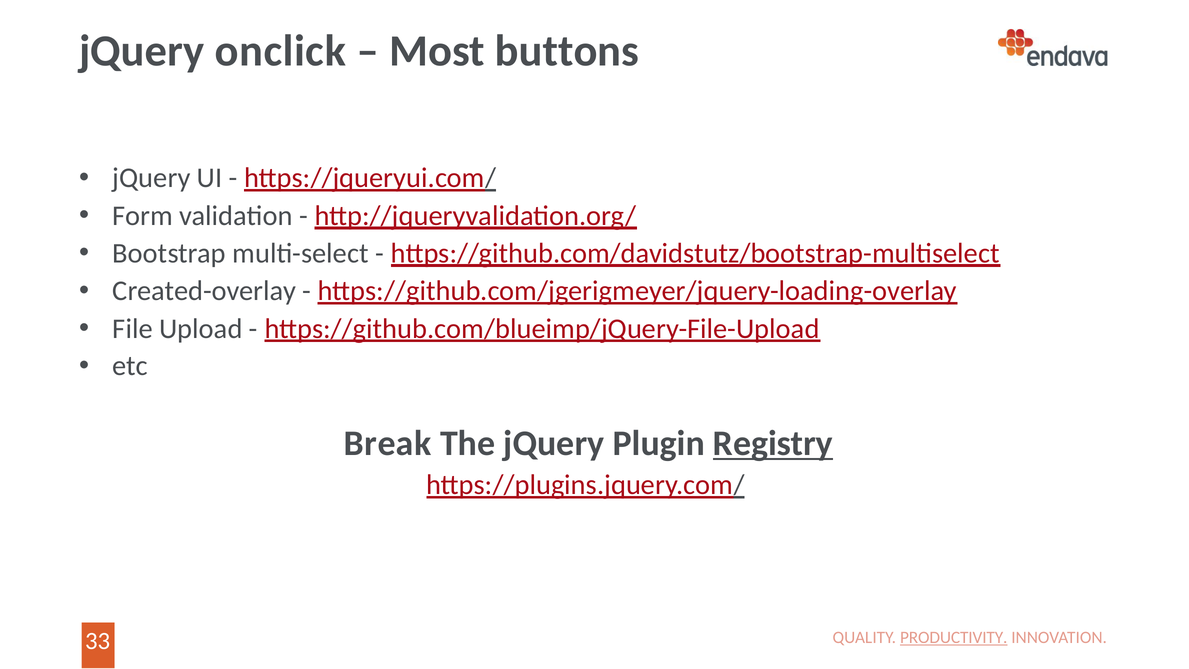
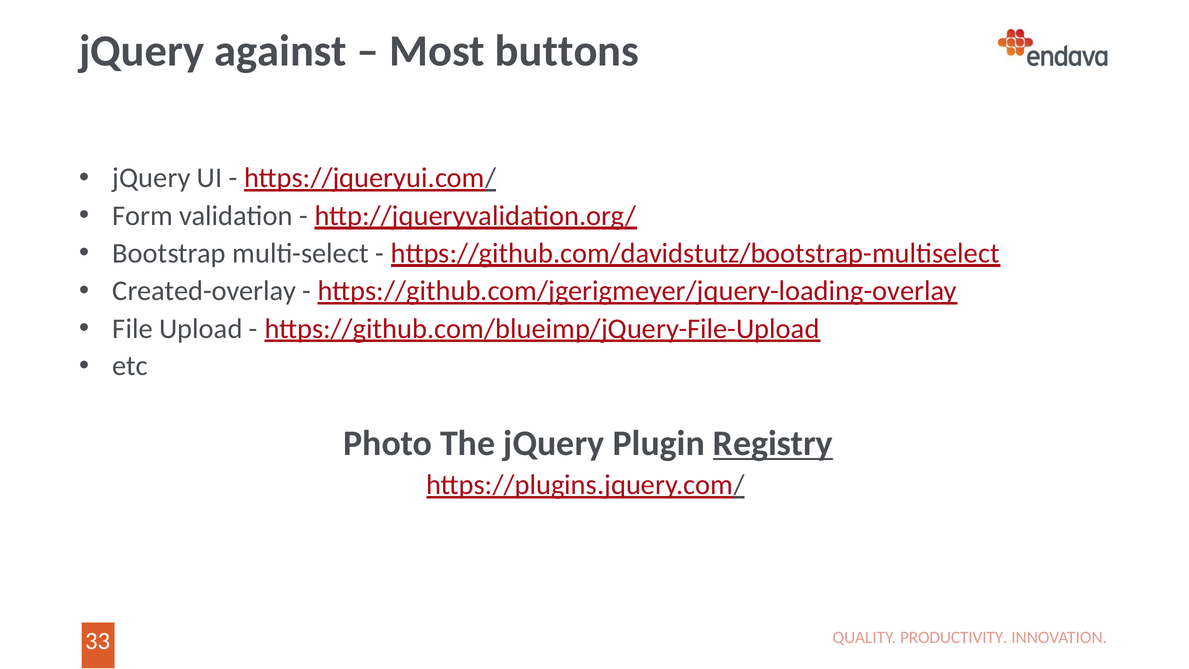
onclick: onclick -> against
Break: Break -> Photo
PRODUCTIVITY underline: present -> none
